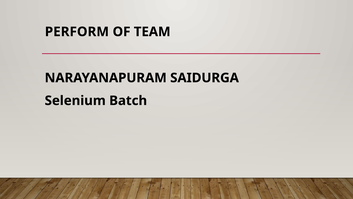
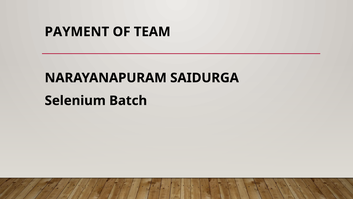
PERFORM: PERFORM -> PAYMENT
